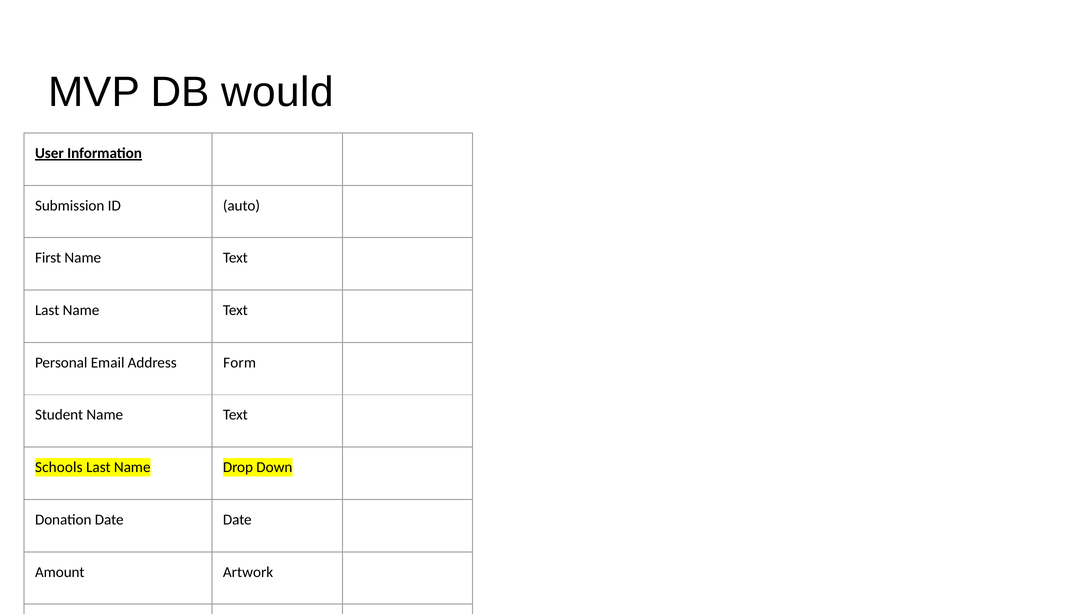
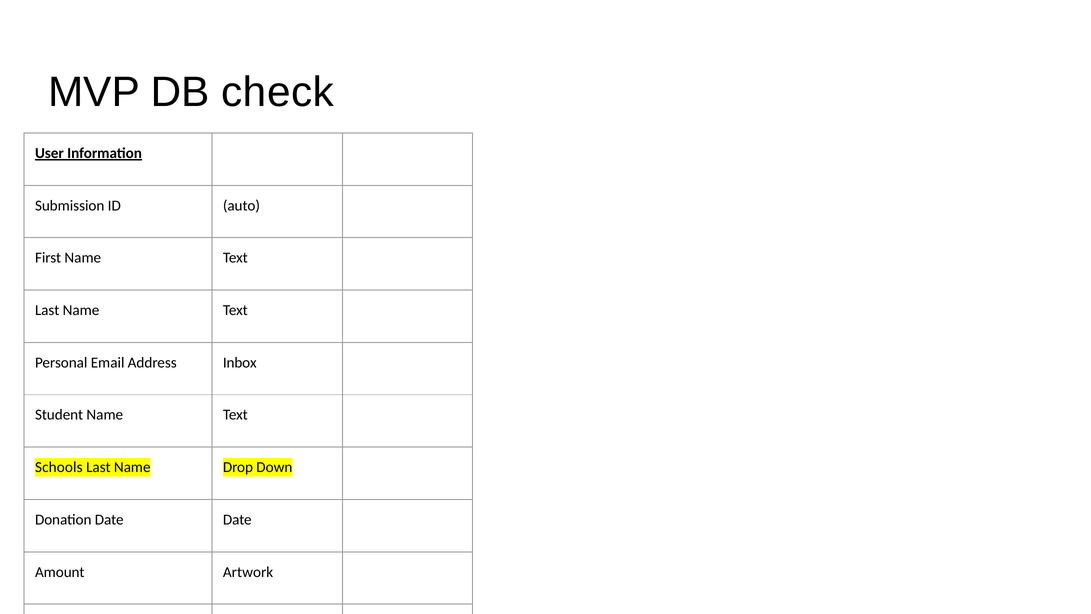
would: would -> check
Form: Form -> Inbox
